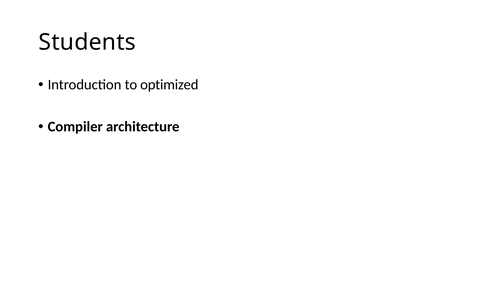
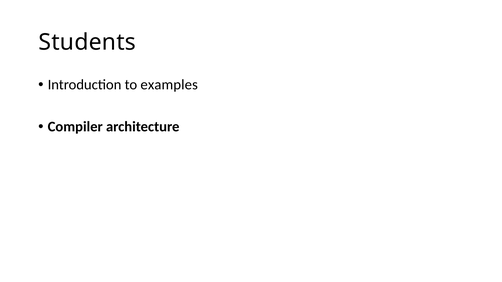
optimized: optimized -> examples
